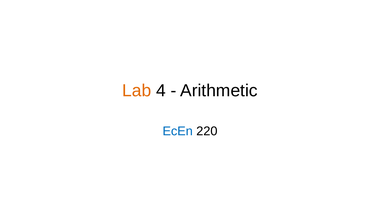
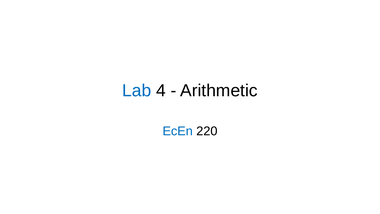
Lab colour: orange -> blue
